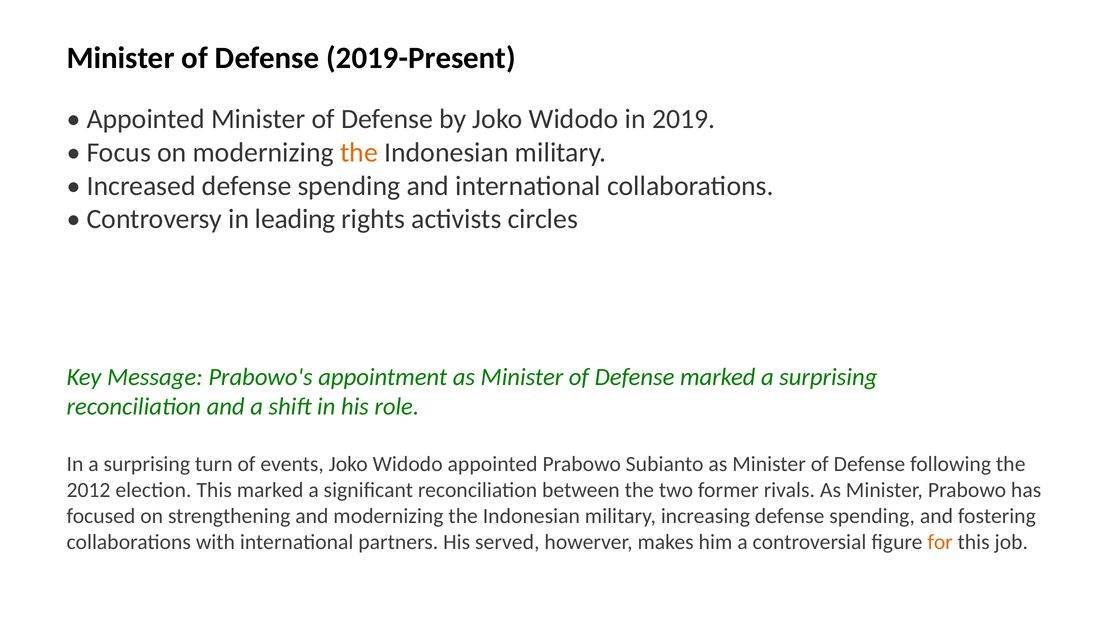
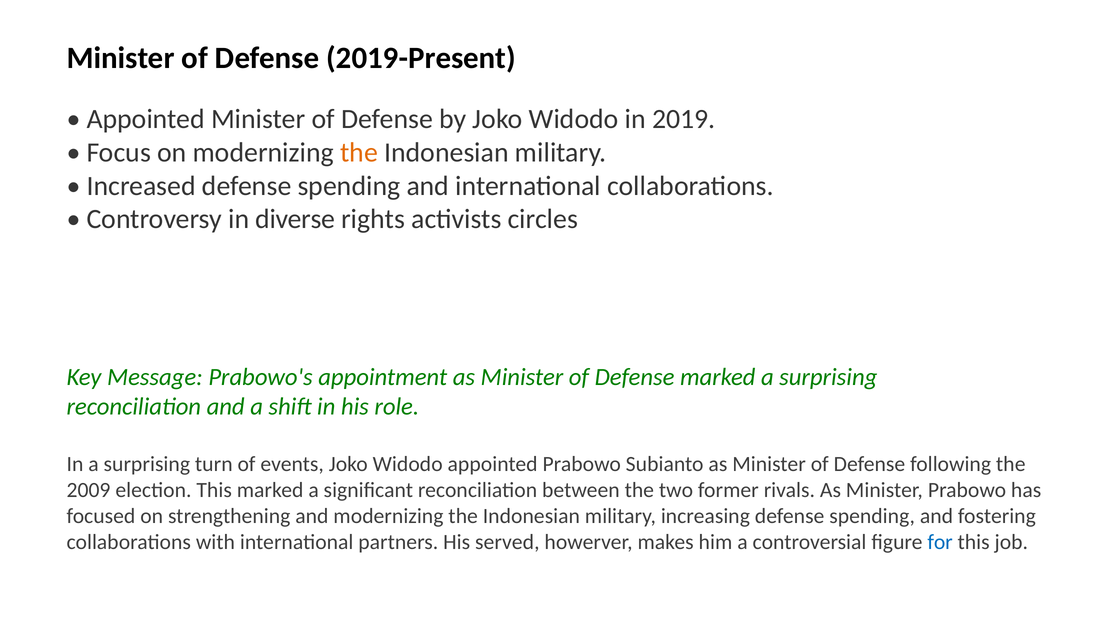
leading: leading -> diverse
2012: 2012 -> 2009
for colour: orange -> blue
